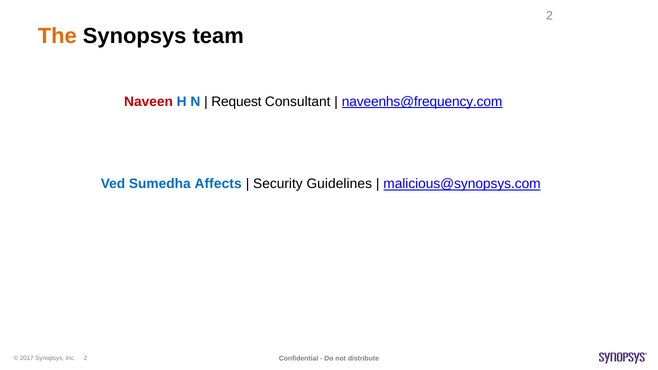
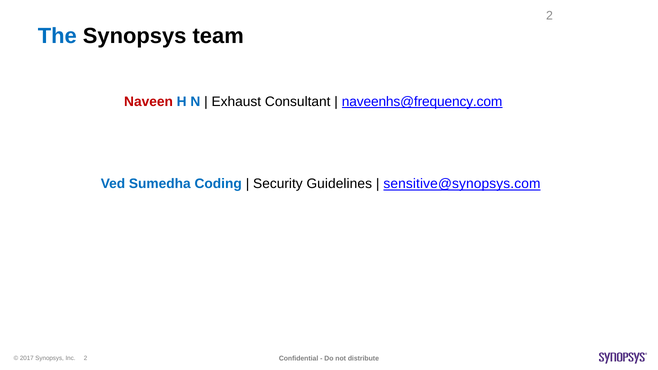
The colour: orange -> blue
Request: Request -> Exhaust
Affects: Affects -> Coding
malicious@synopsys.com: malicious@synopsys.com -> sensitive@synopsys.com
